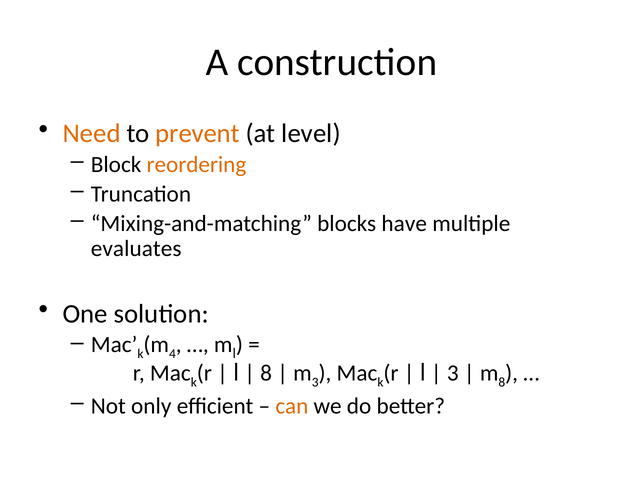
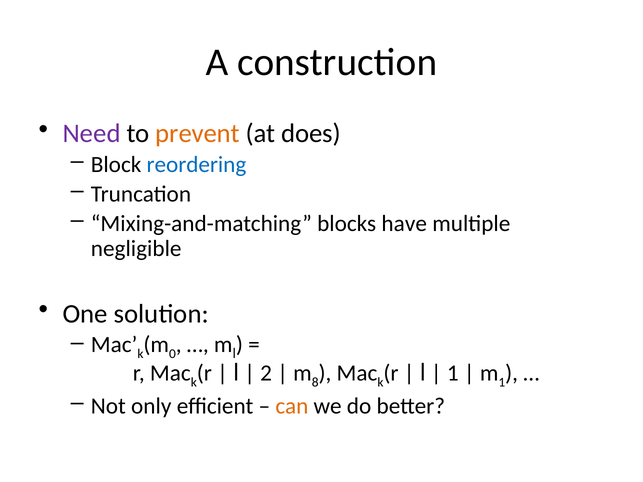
Need colour: orange -> purple
level: level -> does
reordering colour: orange -> blue
evaluates: evaluates -> negligible
4: 4 -> 0
8 at (266, 373): 8 -> 2
3 at (315, 382): 3 -> 8
3 at (453, 373): 3 -> 1
8 at (502, 382): 8 -> 1
